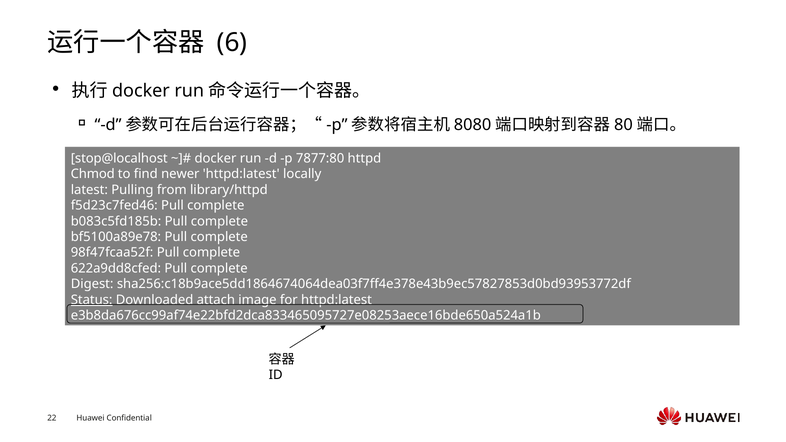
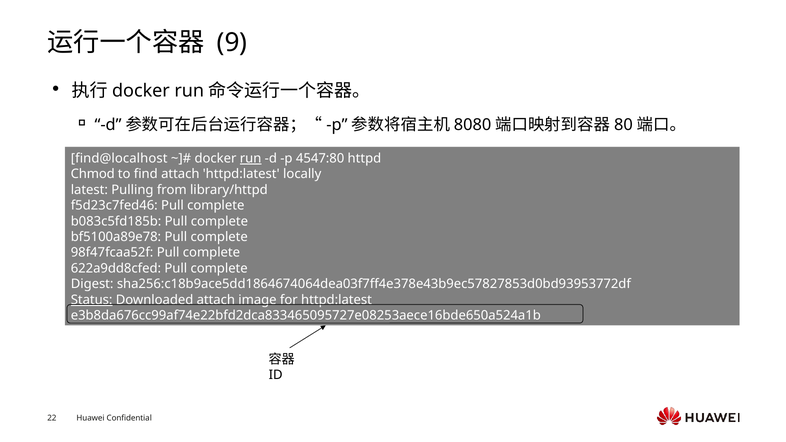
6: 6 -> 9
stop@localhost: stop@localhost -> find@localhost
run at (251, 158) underline: none -> present
7877:80: 7877:80 -> 4547:80
find newer: newer -> attach
